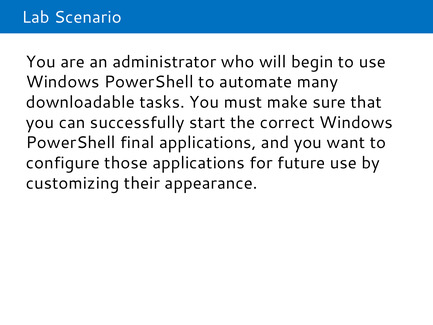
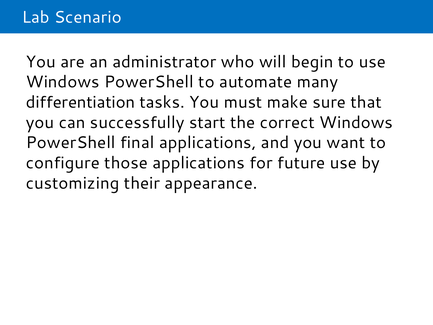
downloadable: downloadable -> differentiation
